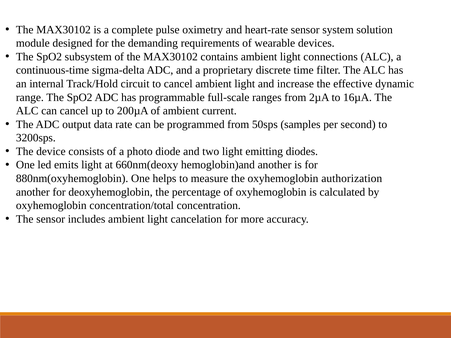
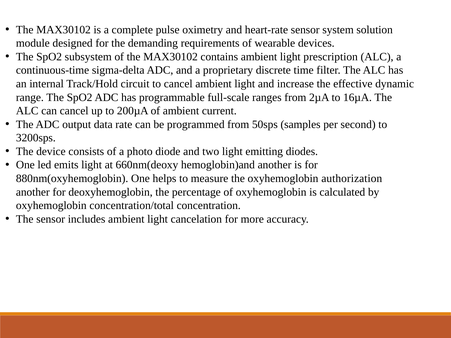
connections: connections -> prescription
